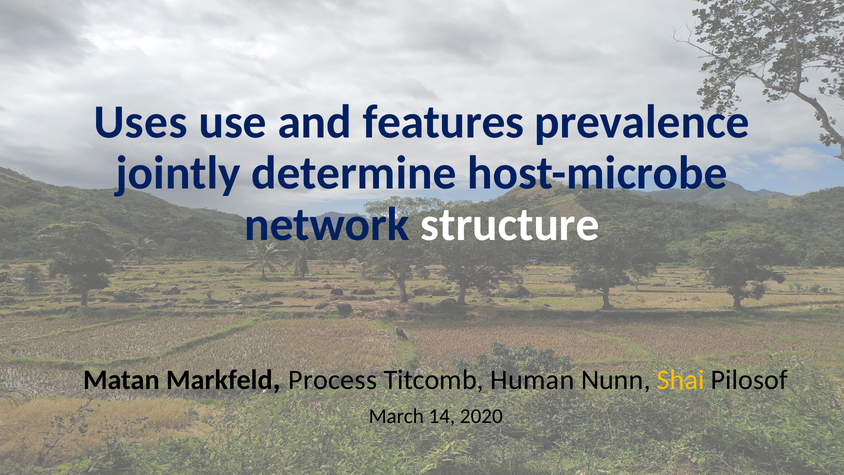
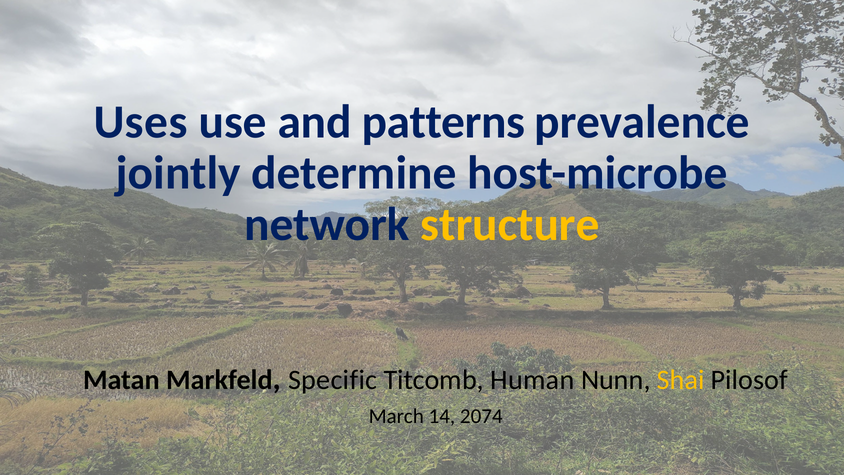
features: features -> patterns
structure colour: white -> yellow
Process: Process -> Specific
2020: 2020 -> 2074
